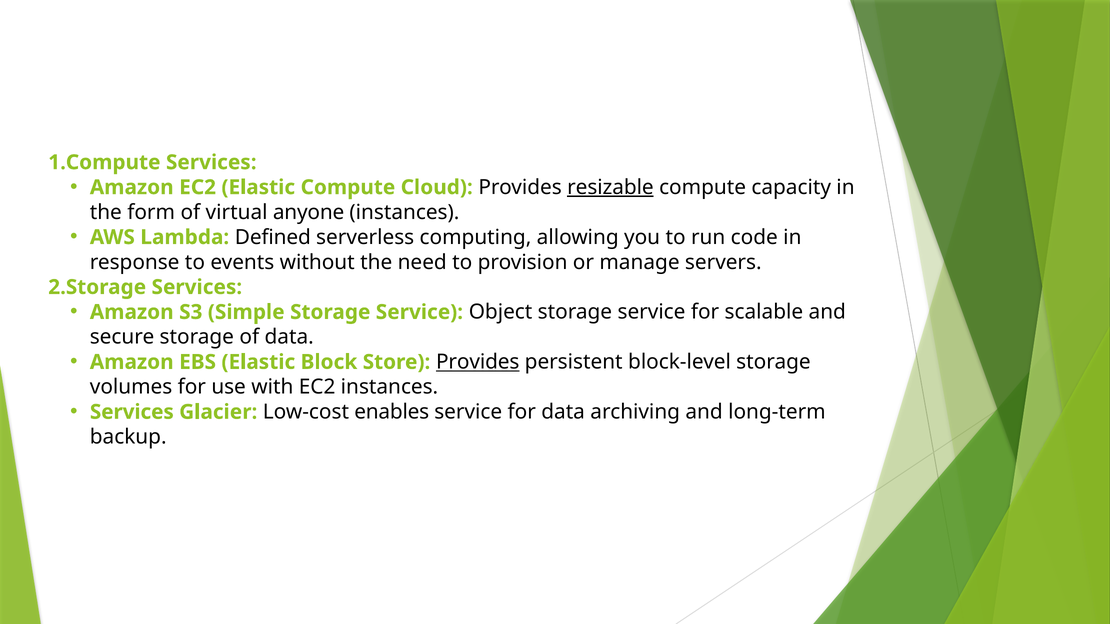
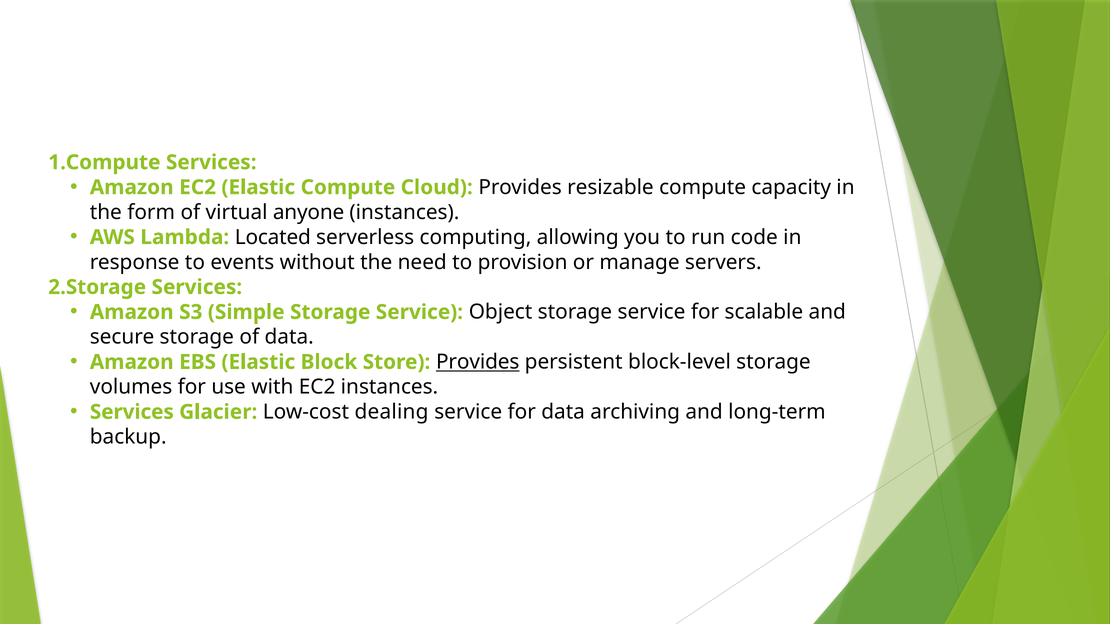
resizable underline: present -> none
Defined: Defined -> Located
enables: enables -> dealing
